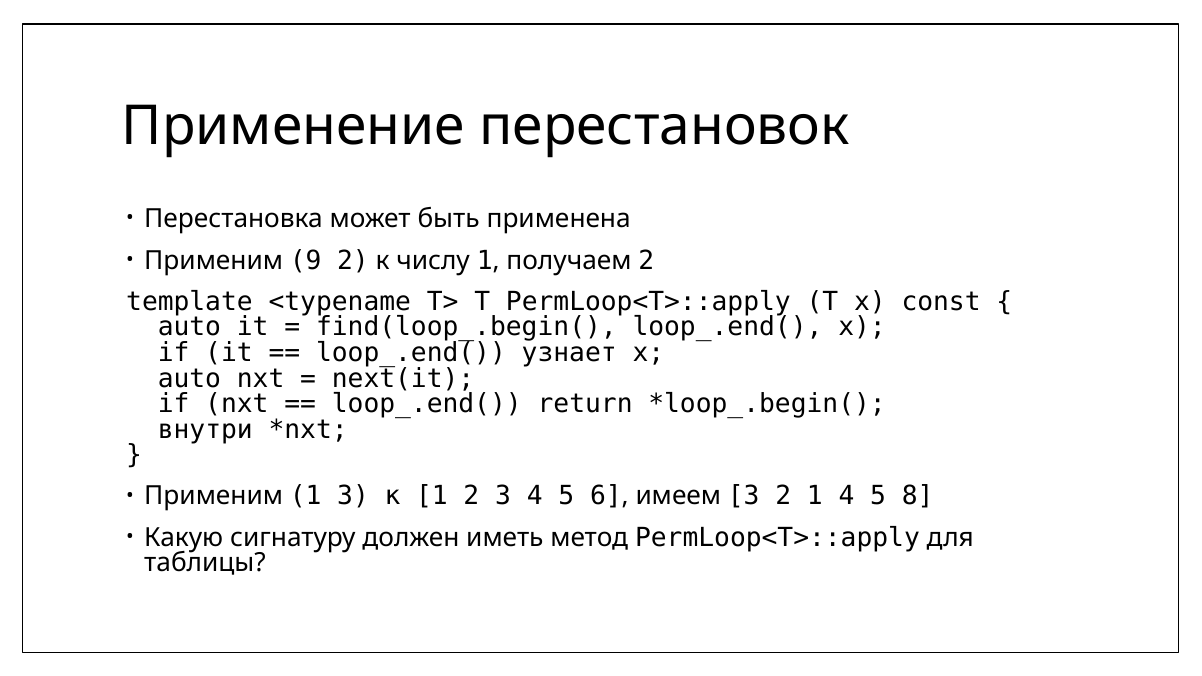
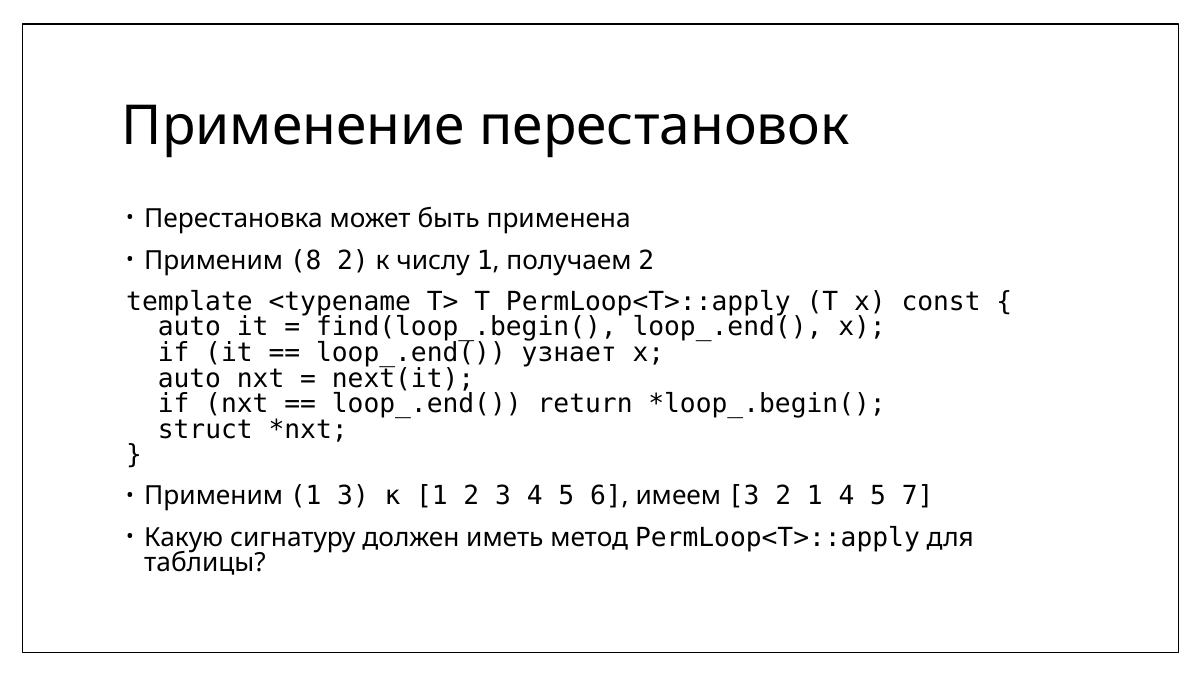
9: 9 -> 8
внутри: внутри -> struct
8: 8 -> 7
